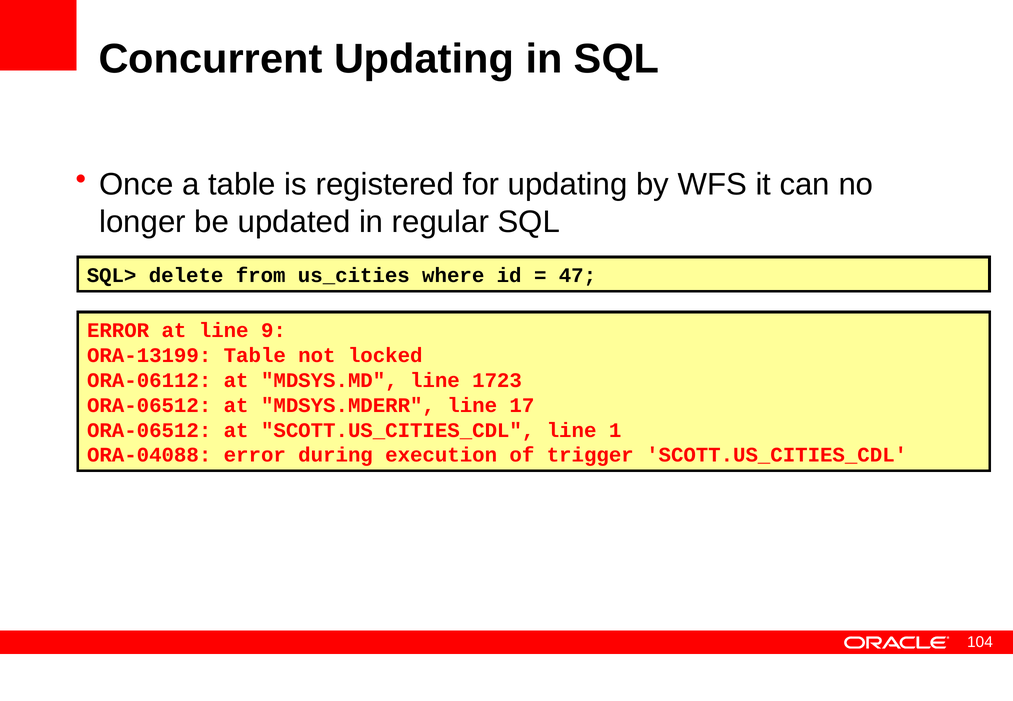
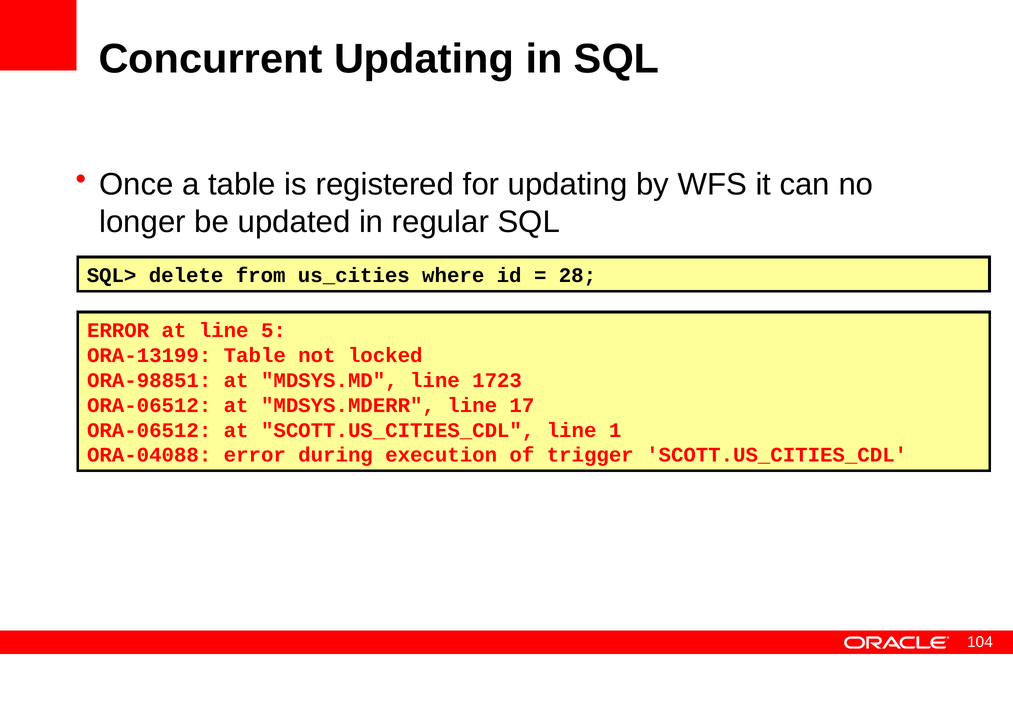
47: 47 -> 28
9: 9 -> 5
ORA-06112: ORA-06112 -> ORA-98851
